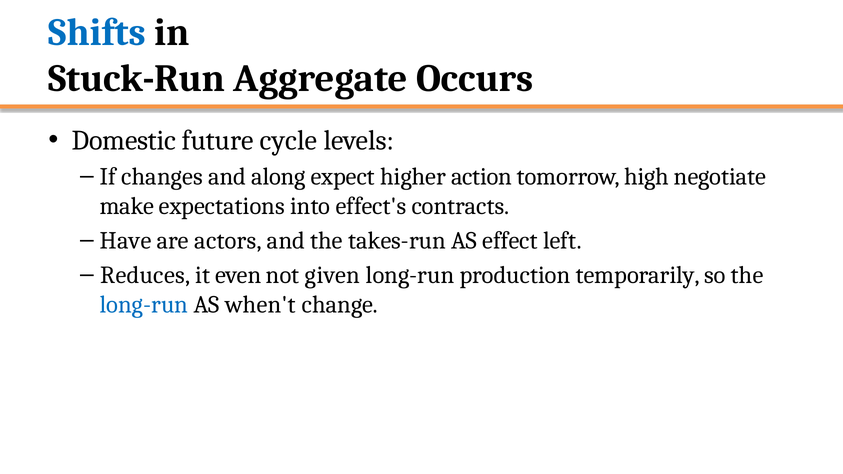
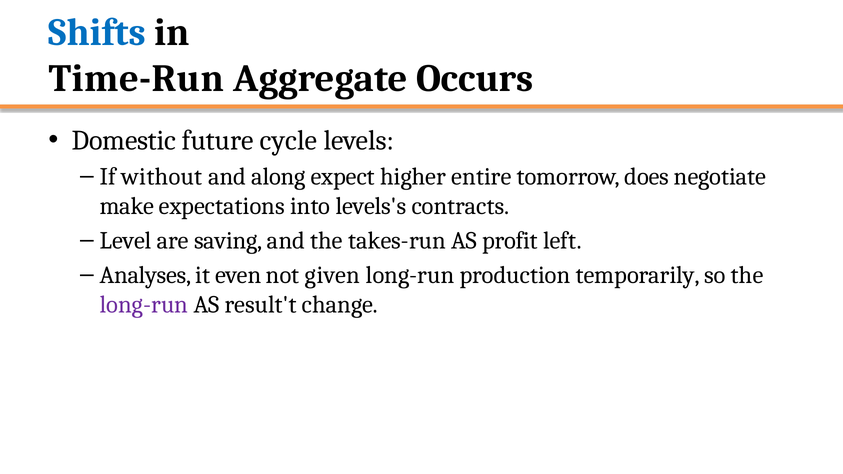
Stuck-Run: Stuck-Run -> Time-Run
changes: changes -> without
action: action -> entire
high: high -> does
effect's: effect's -> levels's
Have: Have -> Level
actors: actors -> saving
effect: effect -> profit
Reduces: Reduces -> Analyses
long-run at (144, 305) colour: blue -> purple
when't: when't -> result't
